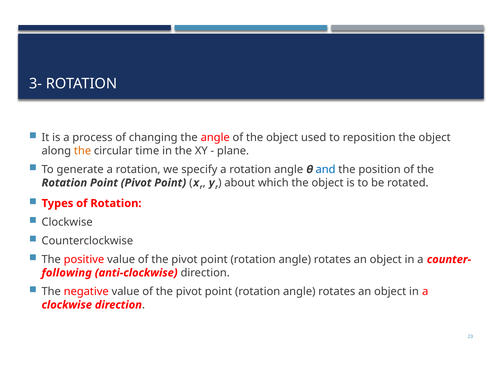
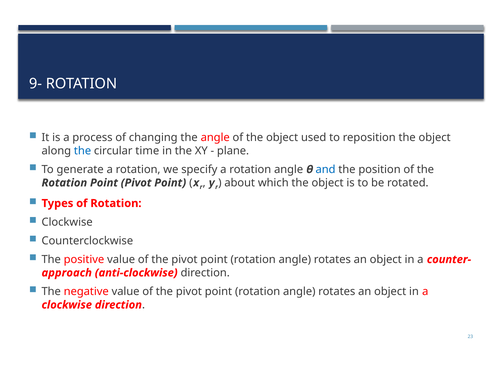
3-: 3- -> 9-
the at (83, 151) colour: orange -> blue
following: following -> approach
